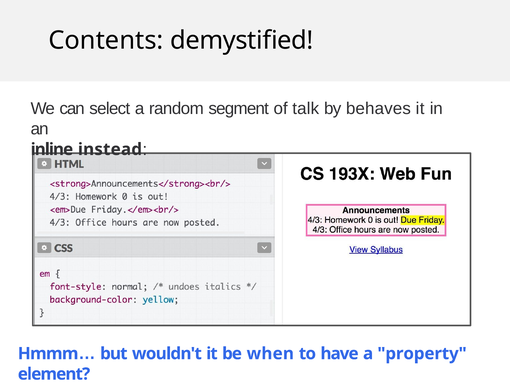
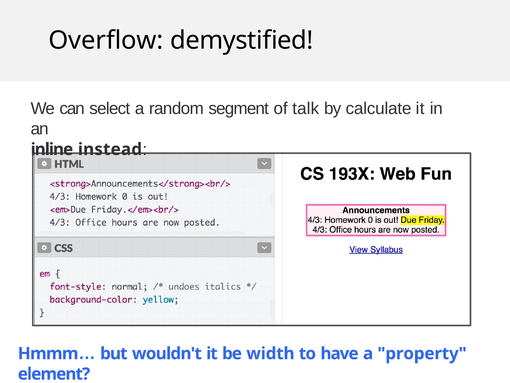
Contents: Contents -> Overflow
behaves: behaves -> calculate
when: when -> width
